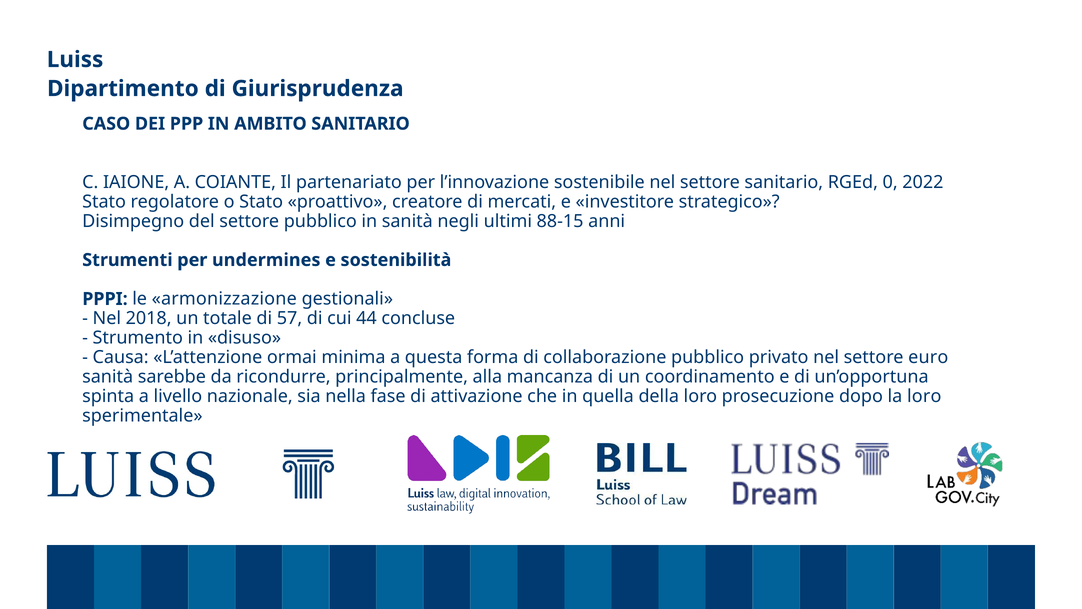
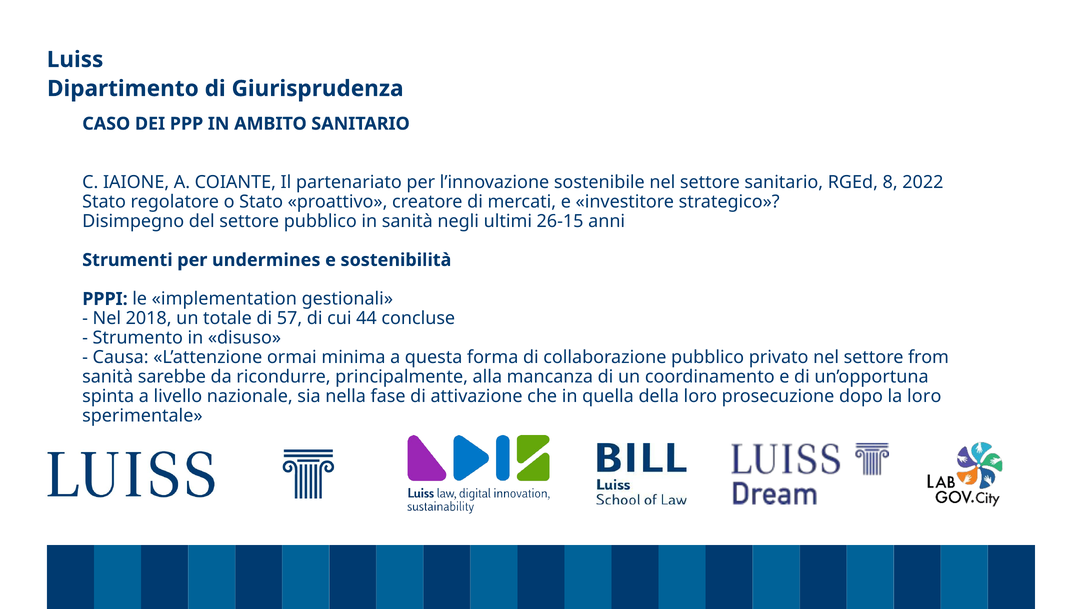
0: 0 -> 8
88-15: 88-15 -> 26-15
armonizzazione: armonizzazione -> implementation
euro: euro -> from
